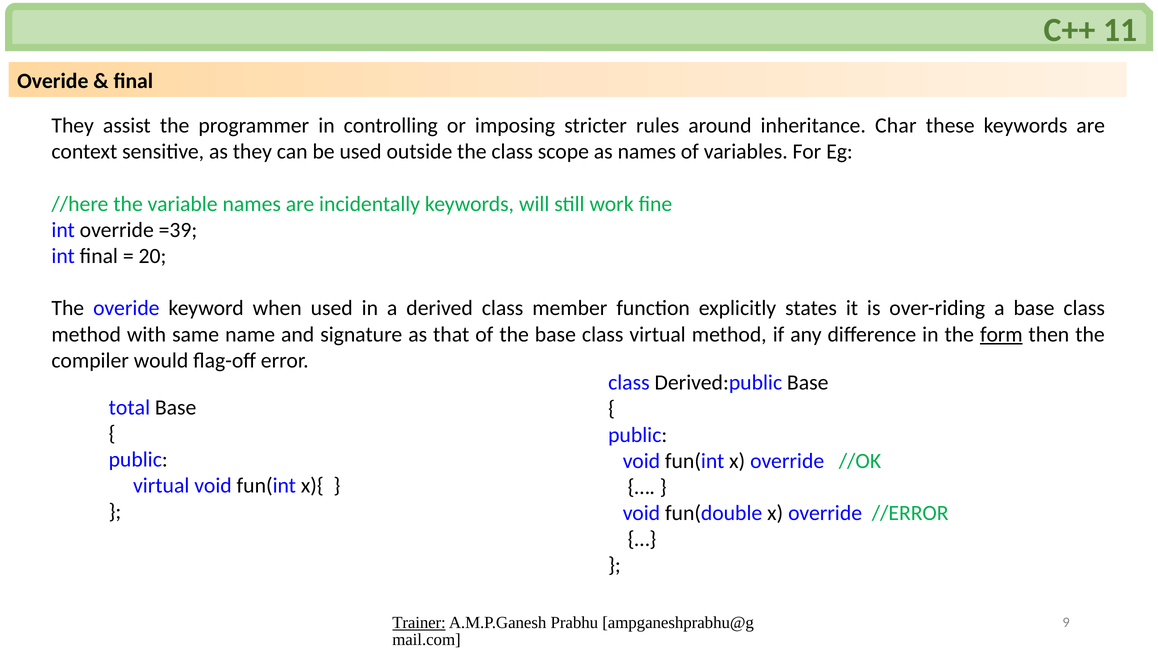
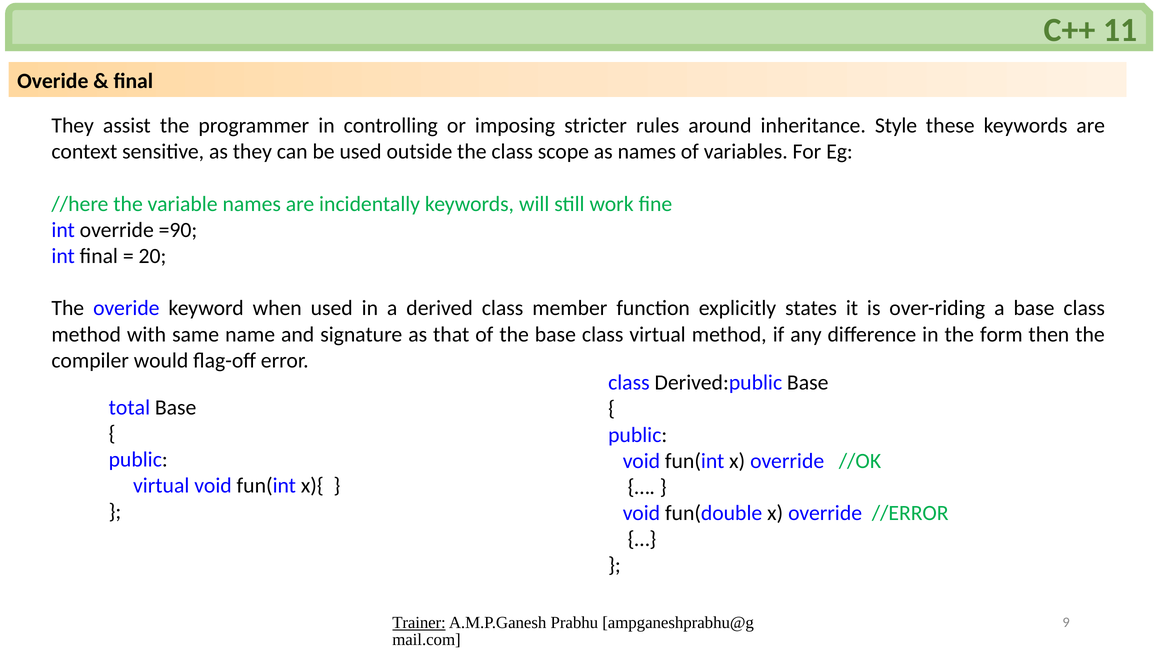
Char: Char -> Style
=39: =39 -> =90
form underline: present -> none
